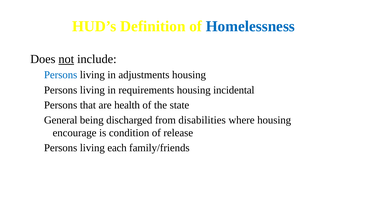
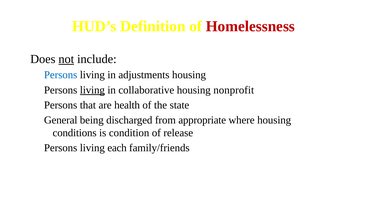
Homelessness colour: blue -> red
living at (92, 90) underline: none -> present
requirements: requirements -> collaborative
incidental: incidental -> nonprofit
disabilities: disabilities -> appropriate
encourage: encourage -> conditions
